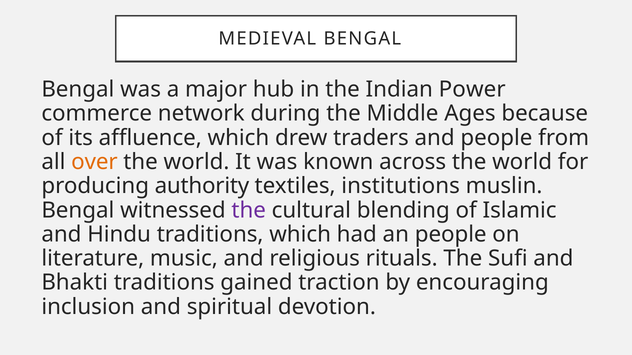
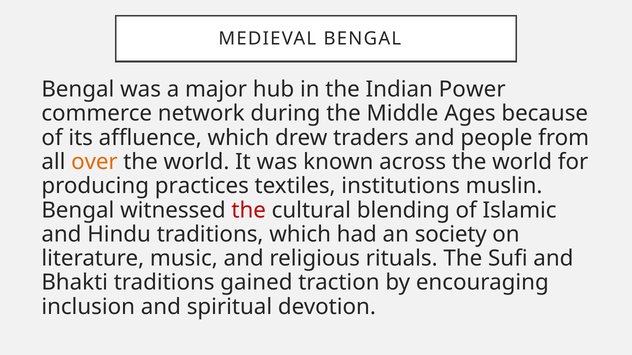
authority: authority -> practices
the at (249, 210) colour: purple -> red
an people: people -> society
